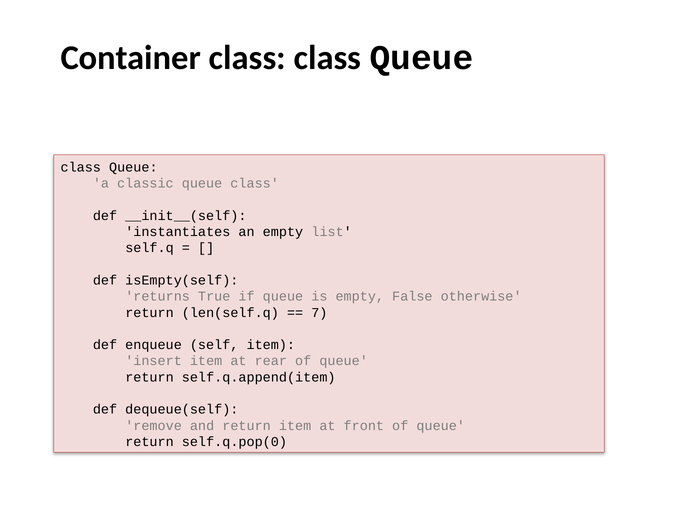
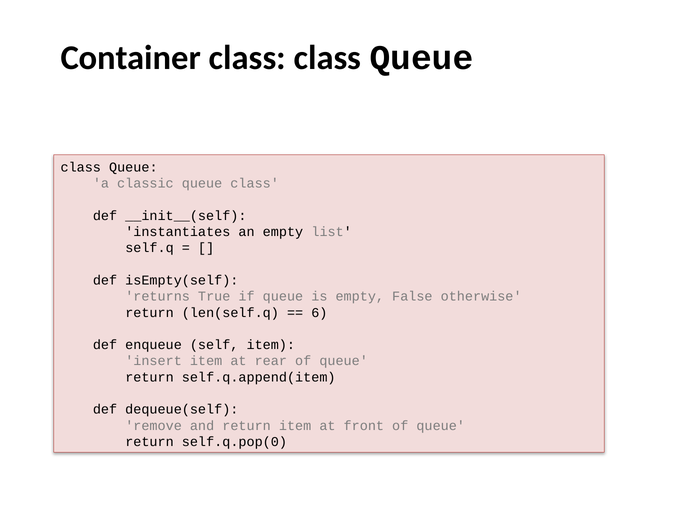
7: 7 -> 6
